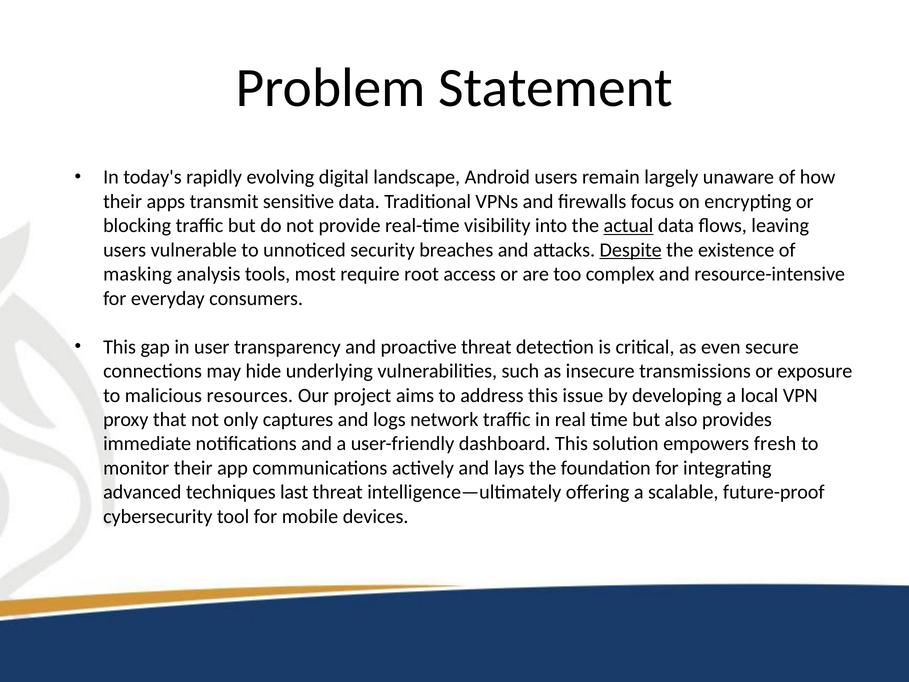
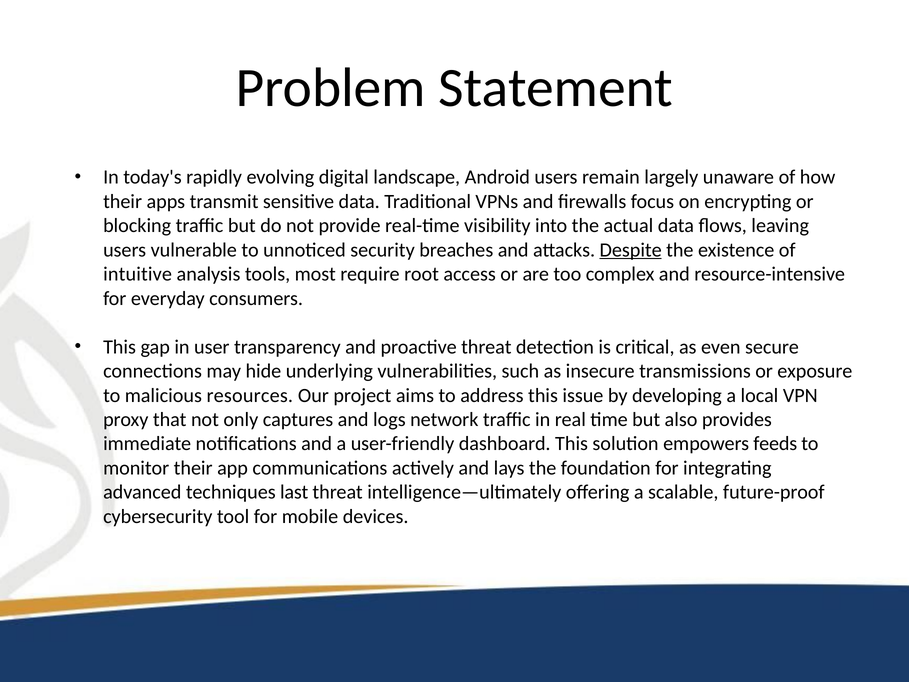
actual underline: present -> none
masking: masking -> intuitive
fresh: fresh -> feeds
